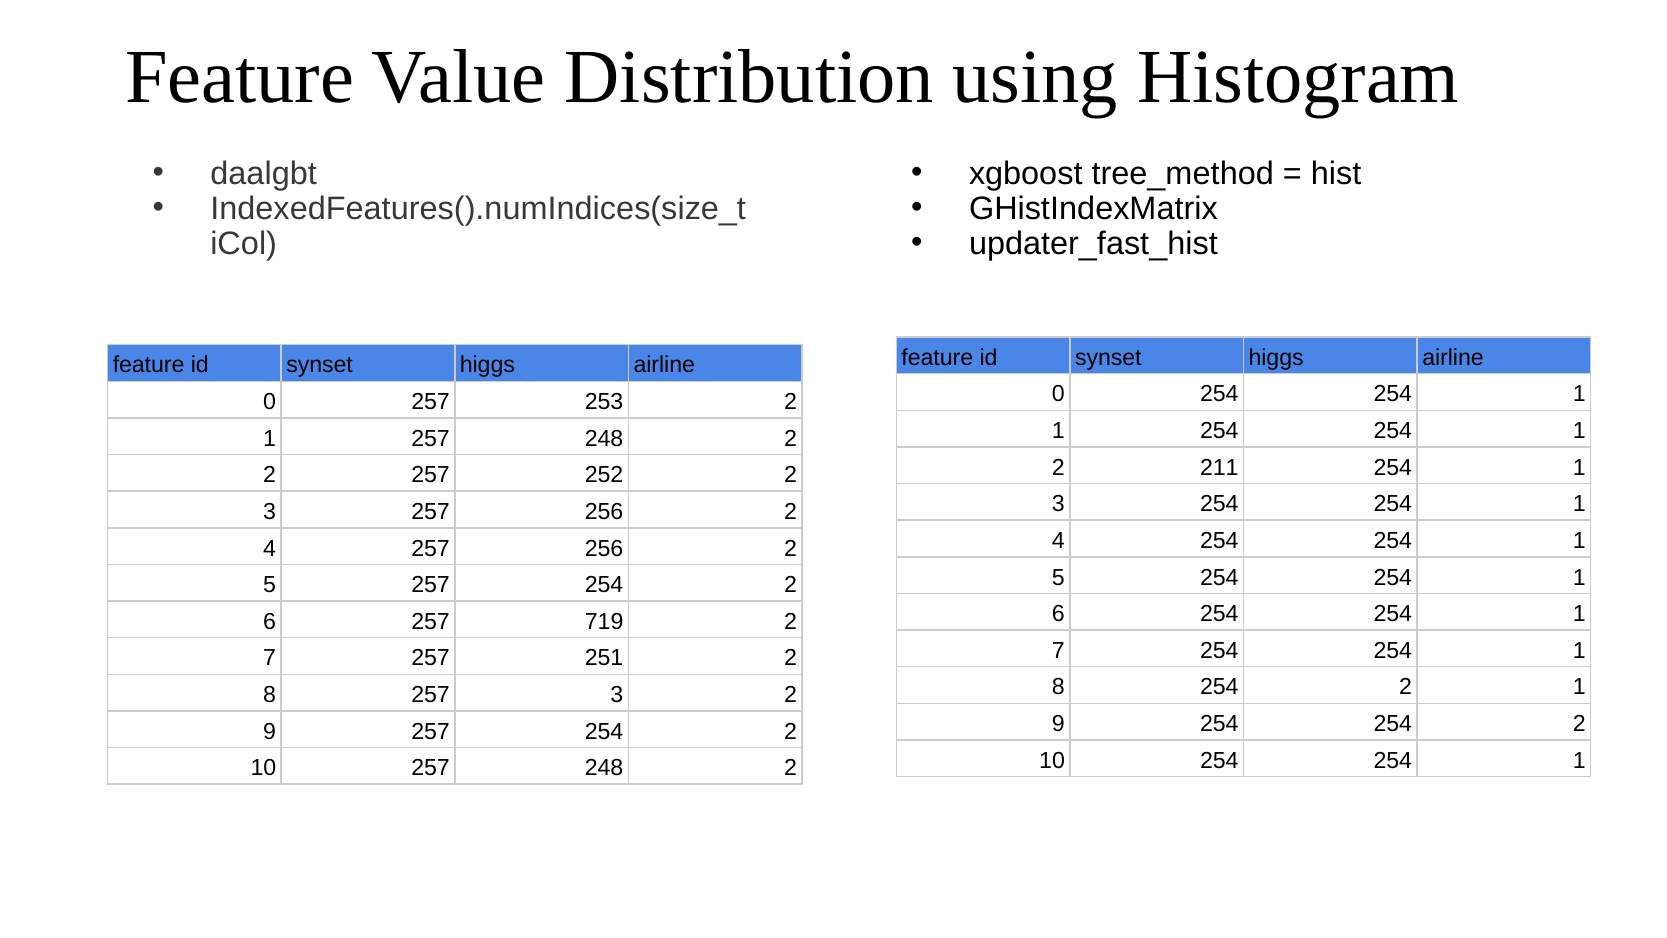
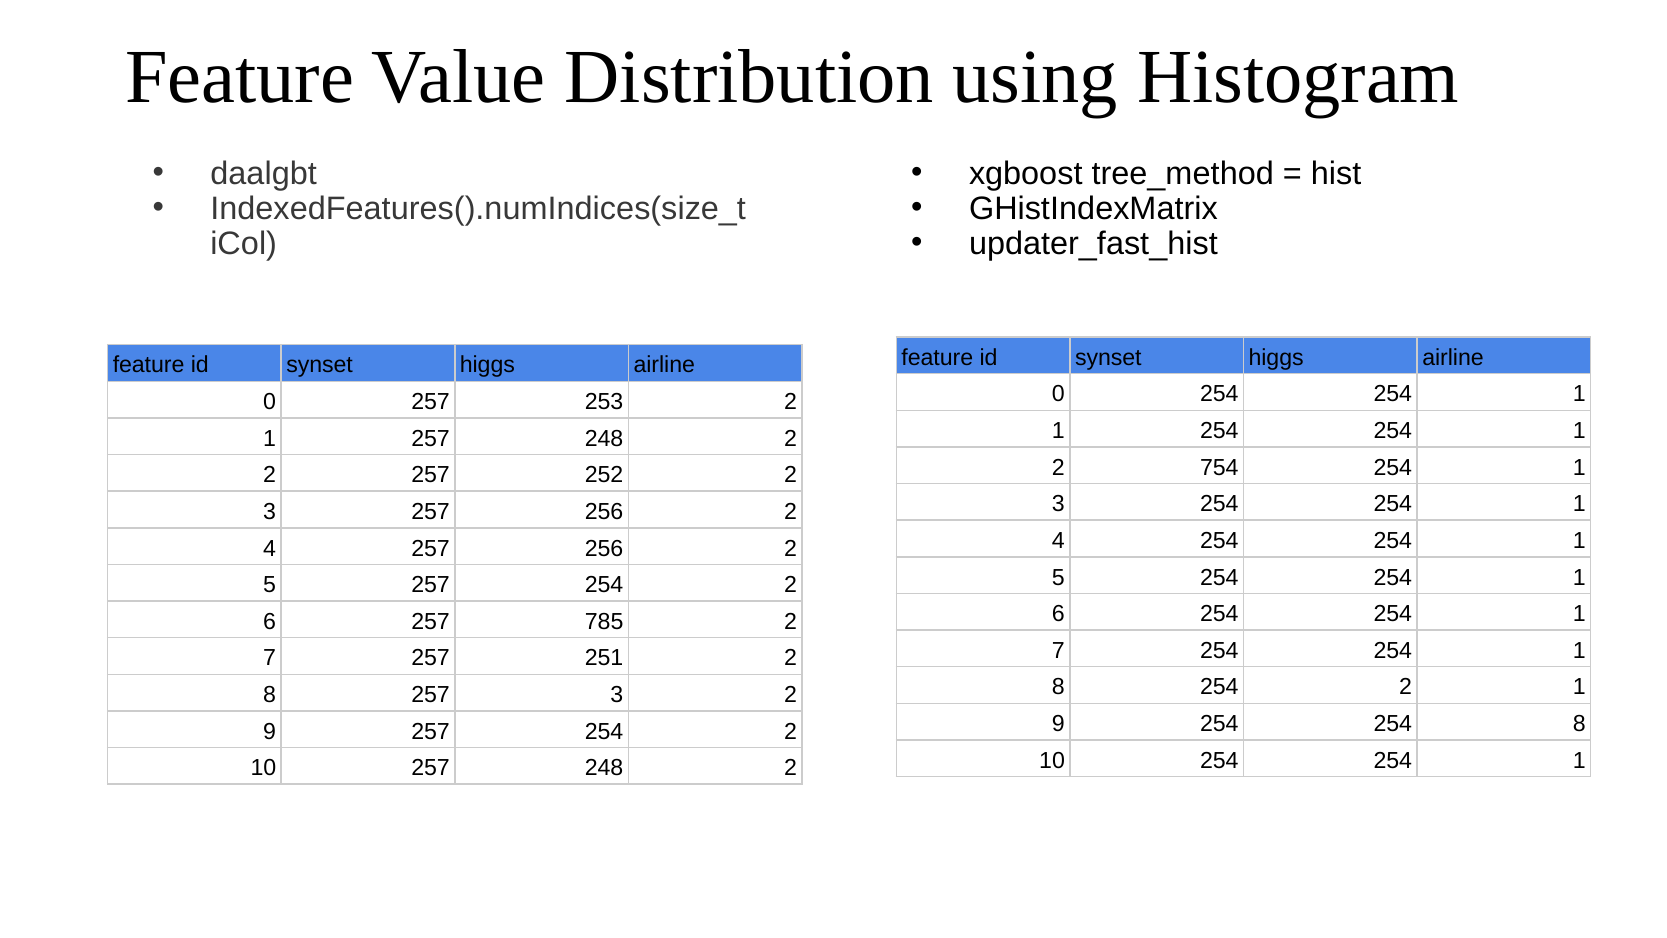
211: 211 -> 754
719: 719 -> 785
254 254 2: 2 -> 8
